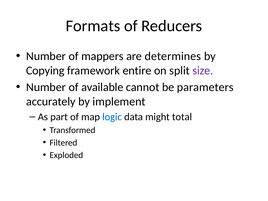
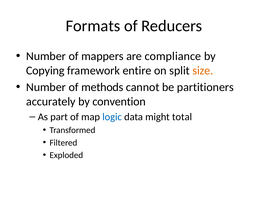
determines: determines -> compliance
size colour: purple -> orange
available: available -> methods
parameters: parameters -> partitioners
implement: implement -> convention
